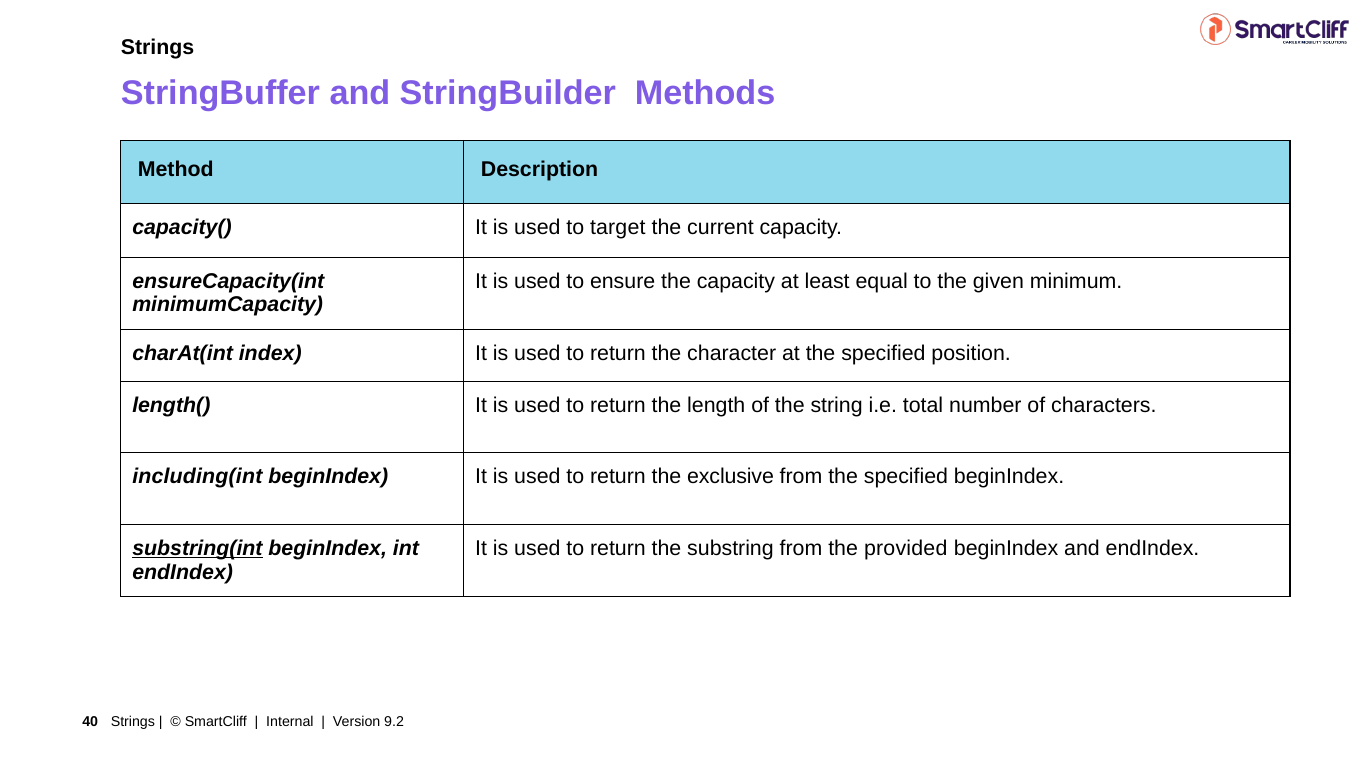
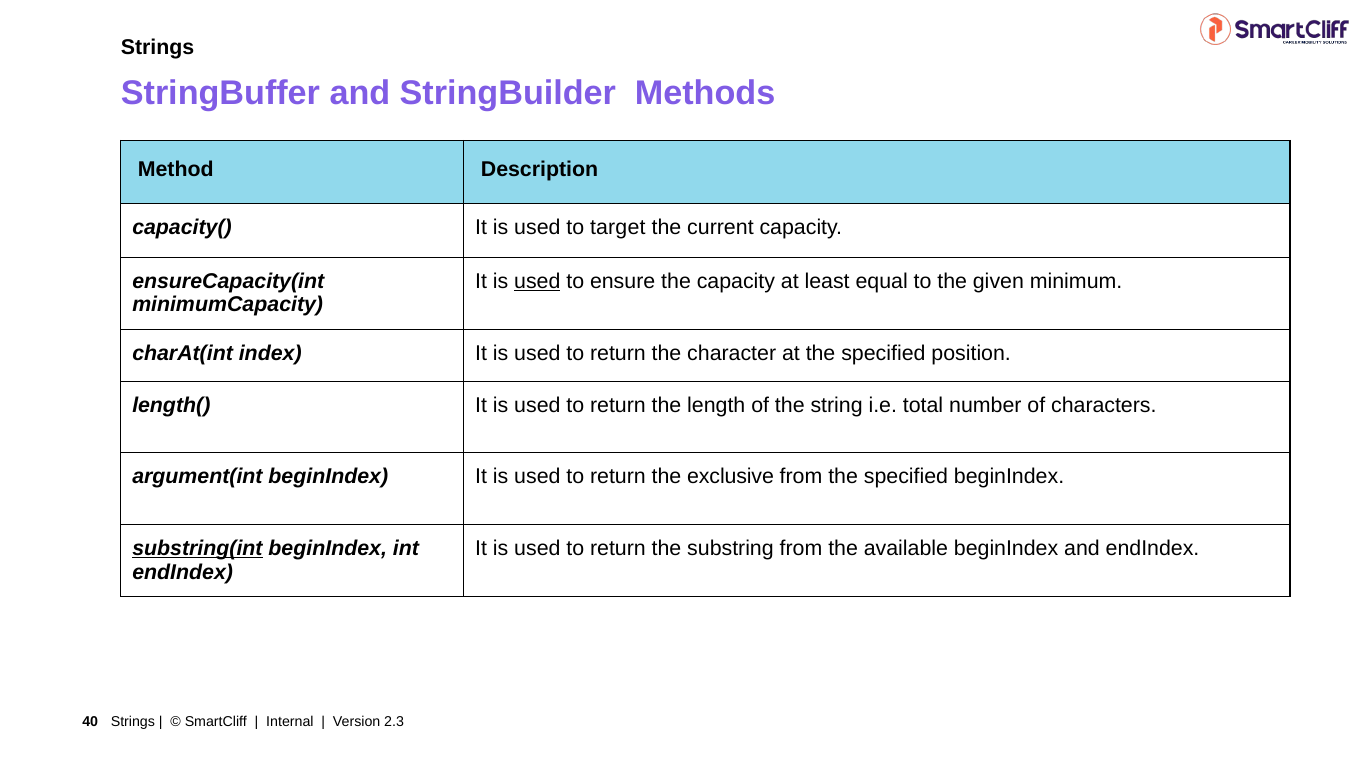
used at (537, 281) underline: none -> present
including(int: including(int -> argument(int
provided: provided -> available
9.2: 9.2 -> 2.3
